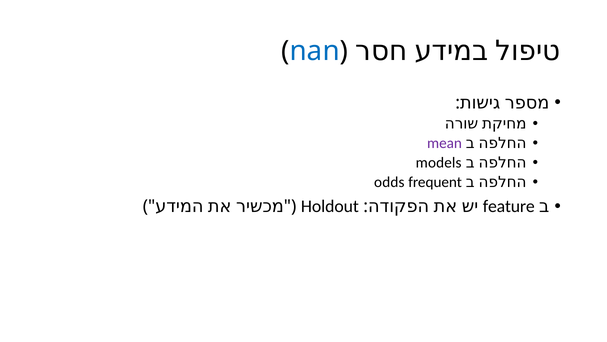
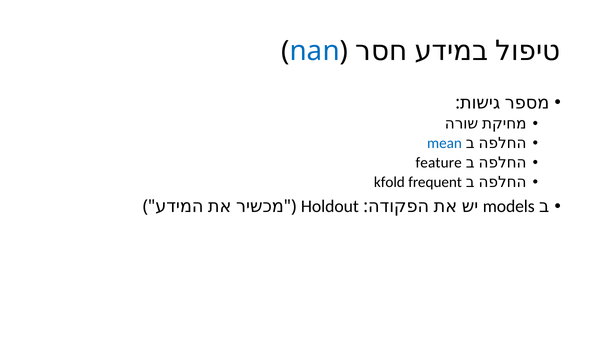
mean colour: purple -> blue
models: models -> feature
odds: odds -> kfold
feature: feature -> models
